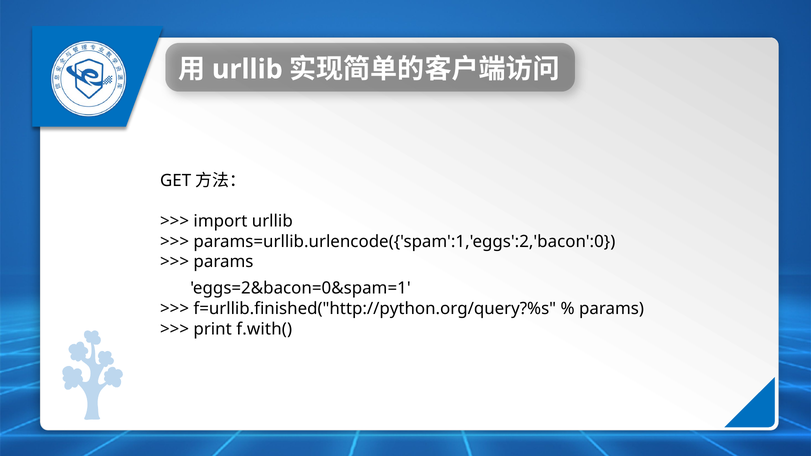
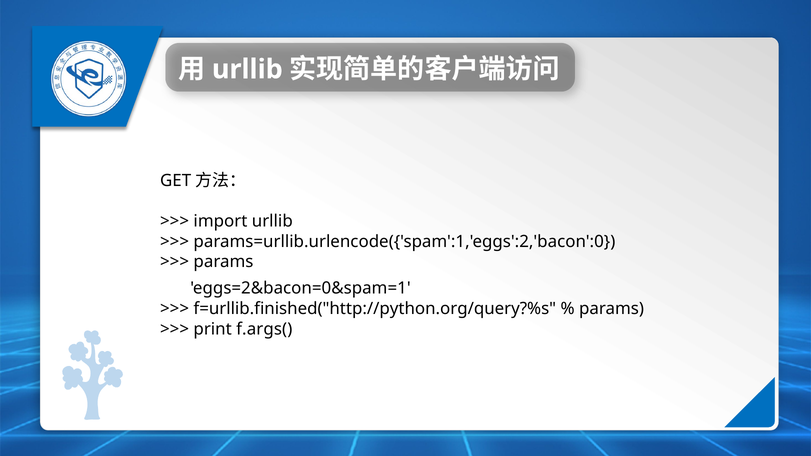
f.with(: f.with( -> f.args(
